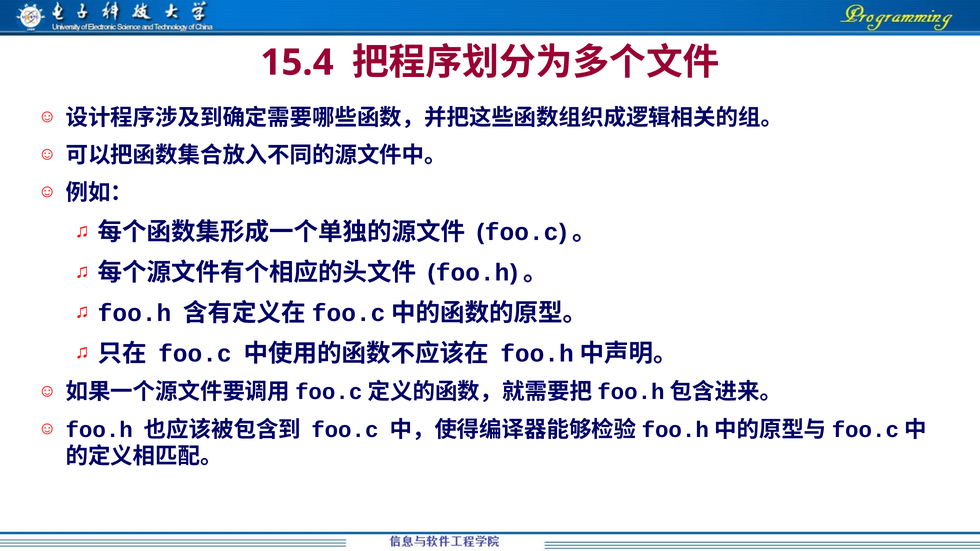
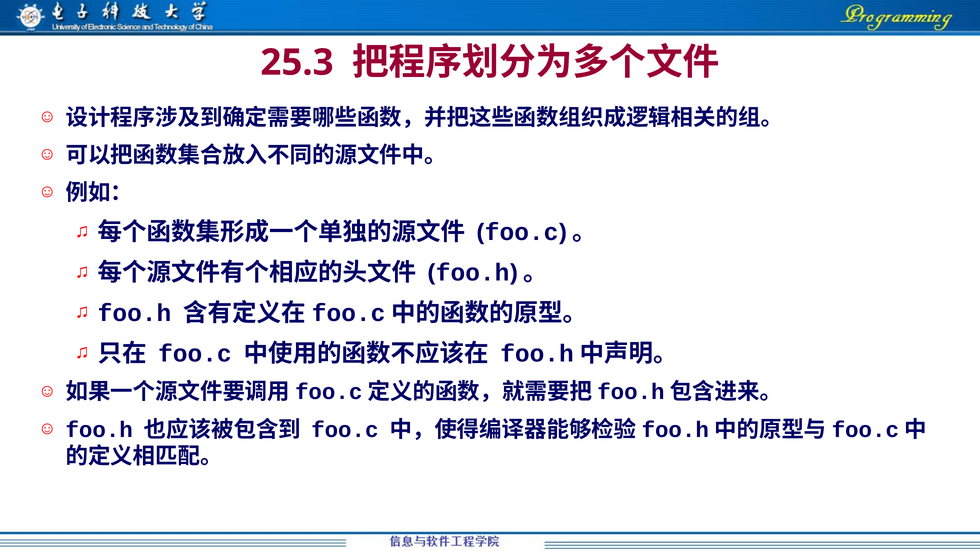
15.4: 15.4 -> 25.3
